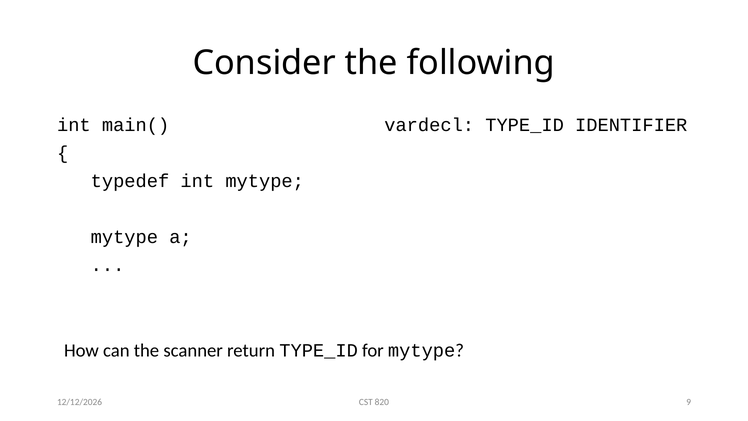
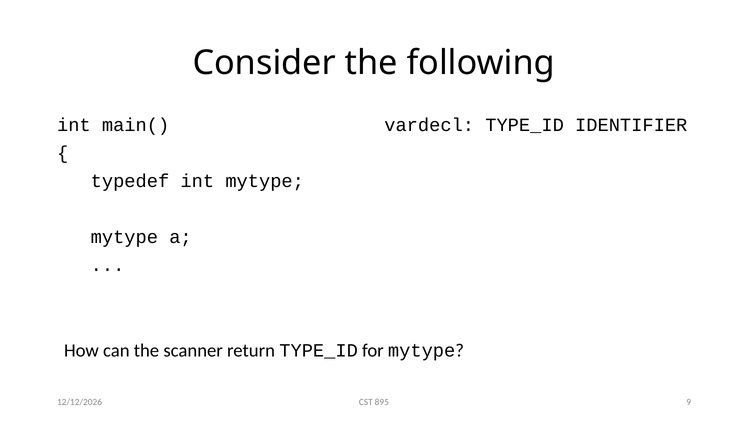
820: 820 -> 895
